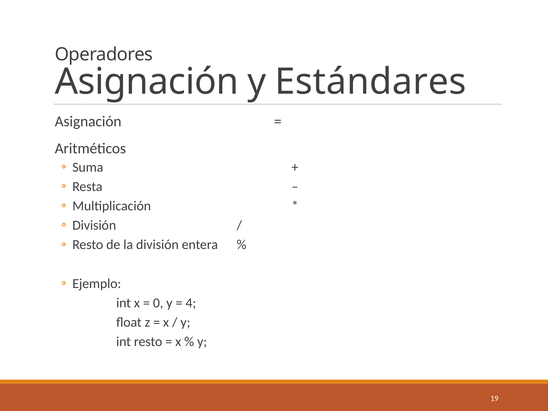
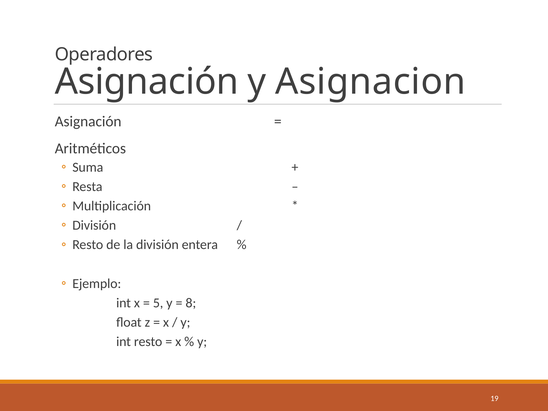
Estándares: Estándares -> Asignacion
0: 0 -> 5
4: 4 -> 8
